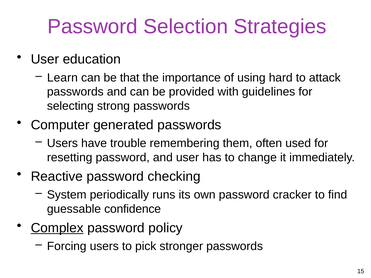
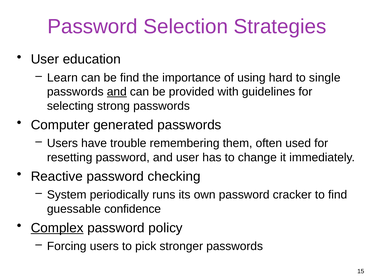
be that: that -> find
attack: attack -> single
and at (117, 92) underline: none -> present
